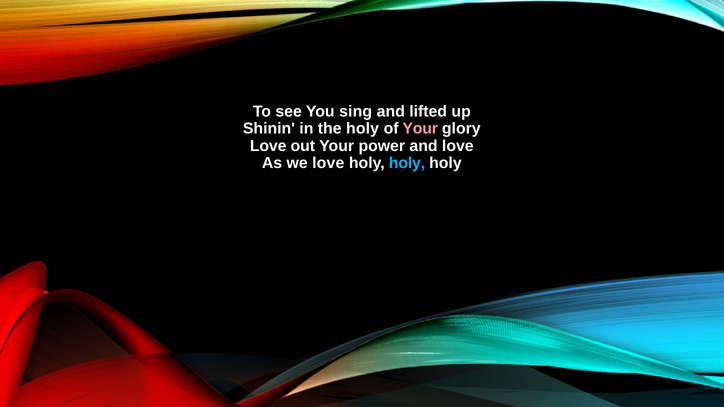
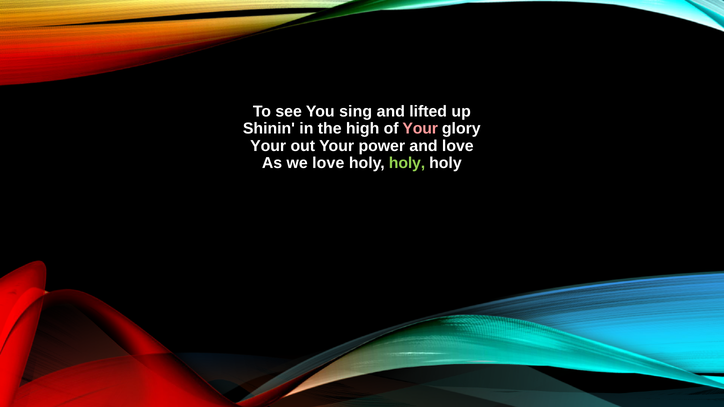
the holy: holy -> high
Love at (268, 146): Love -> Your
holy at (407, 163) colour: light blue -> light green
